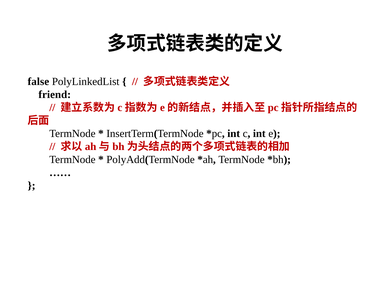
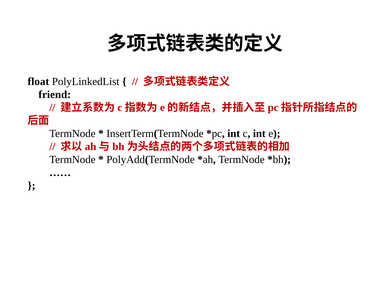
false: false -> float
